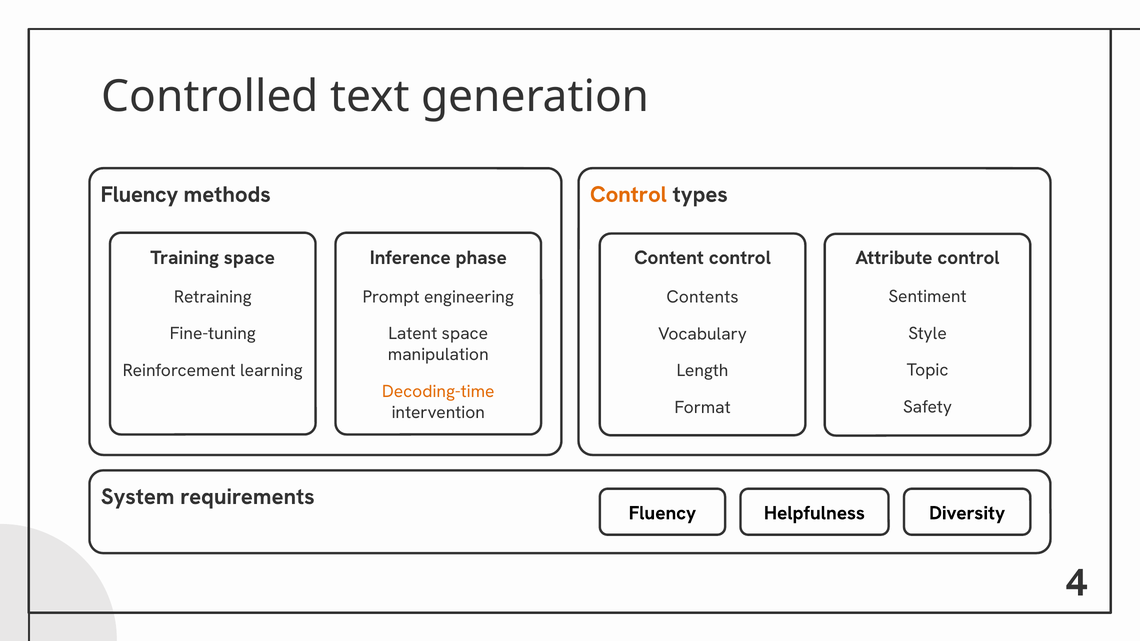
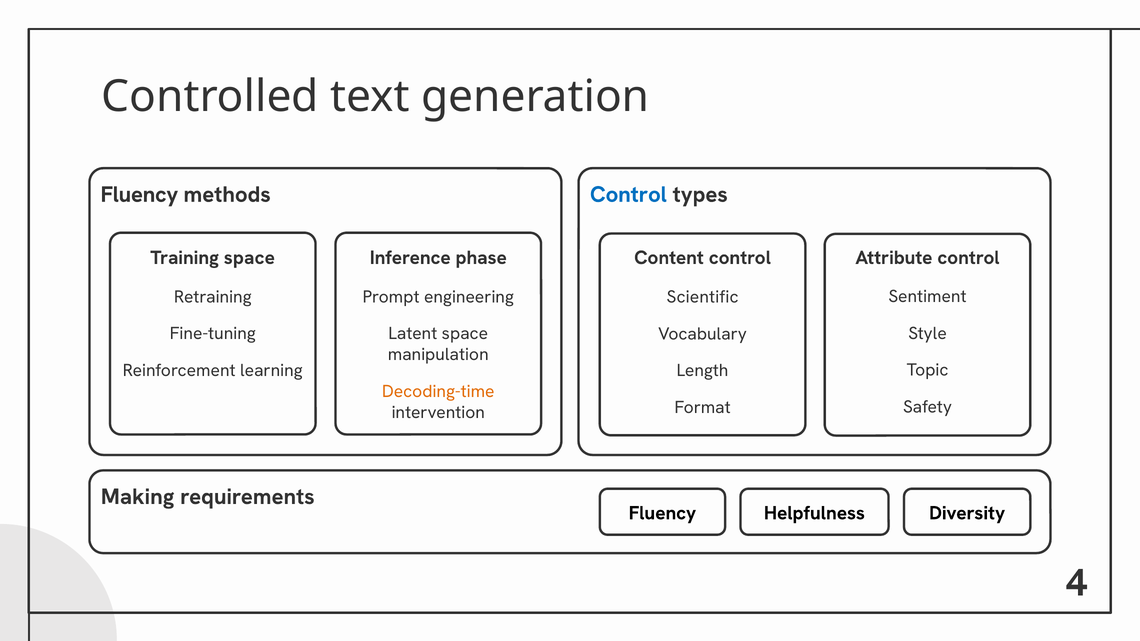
Control at (628, 195) colour: orange -> blue
Contents: Contents -> Scientific
System: System -> Making
